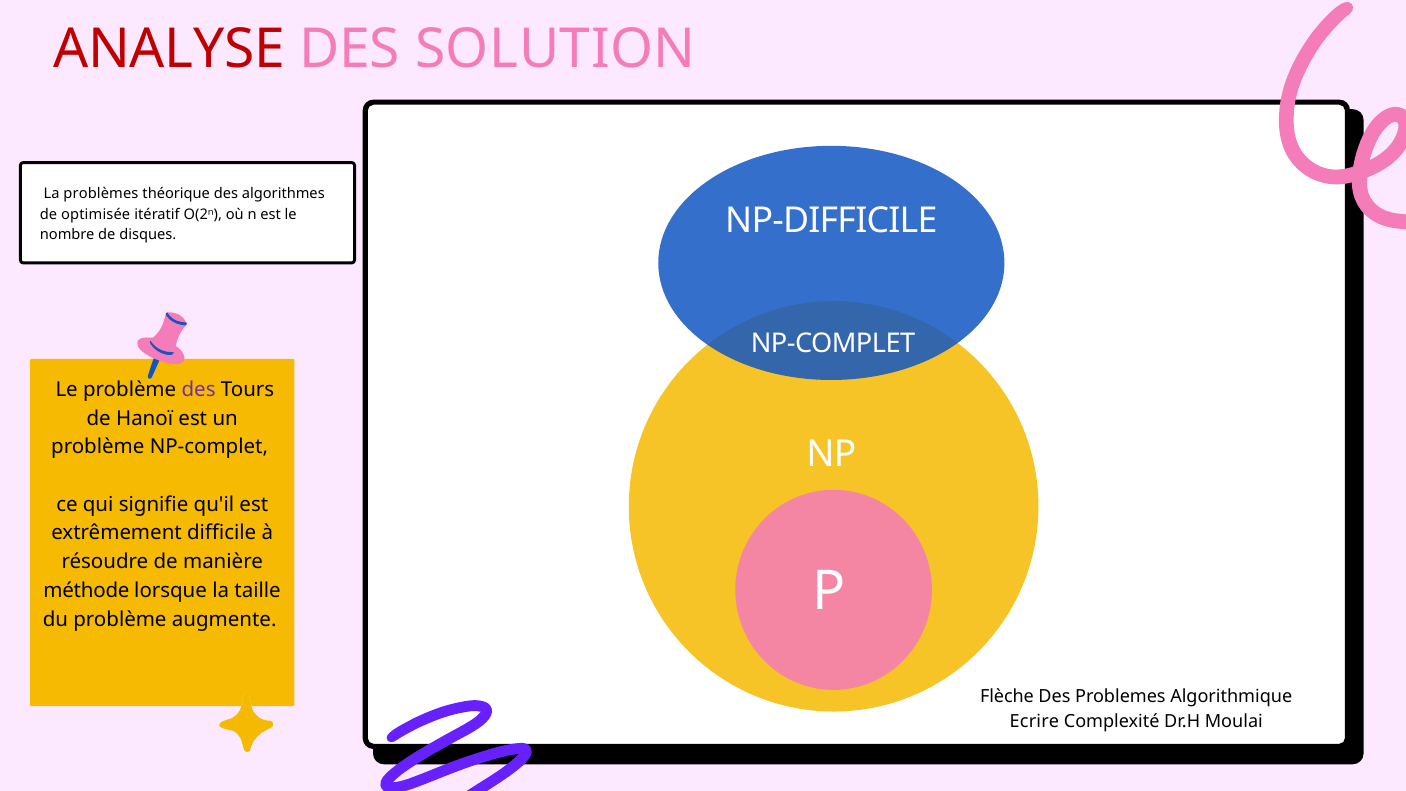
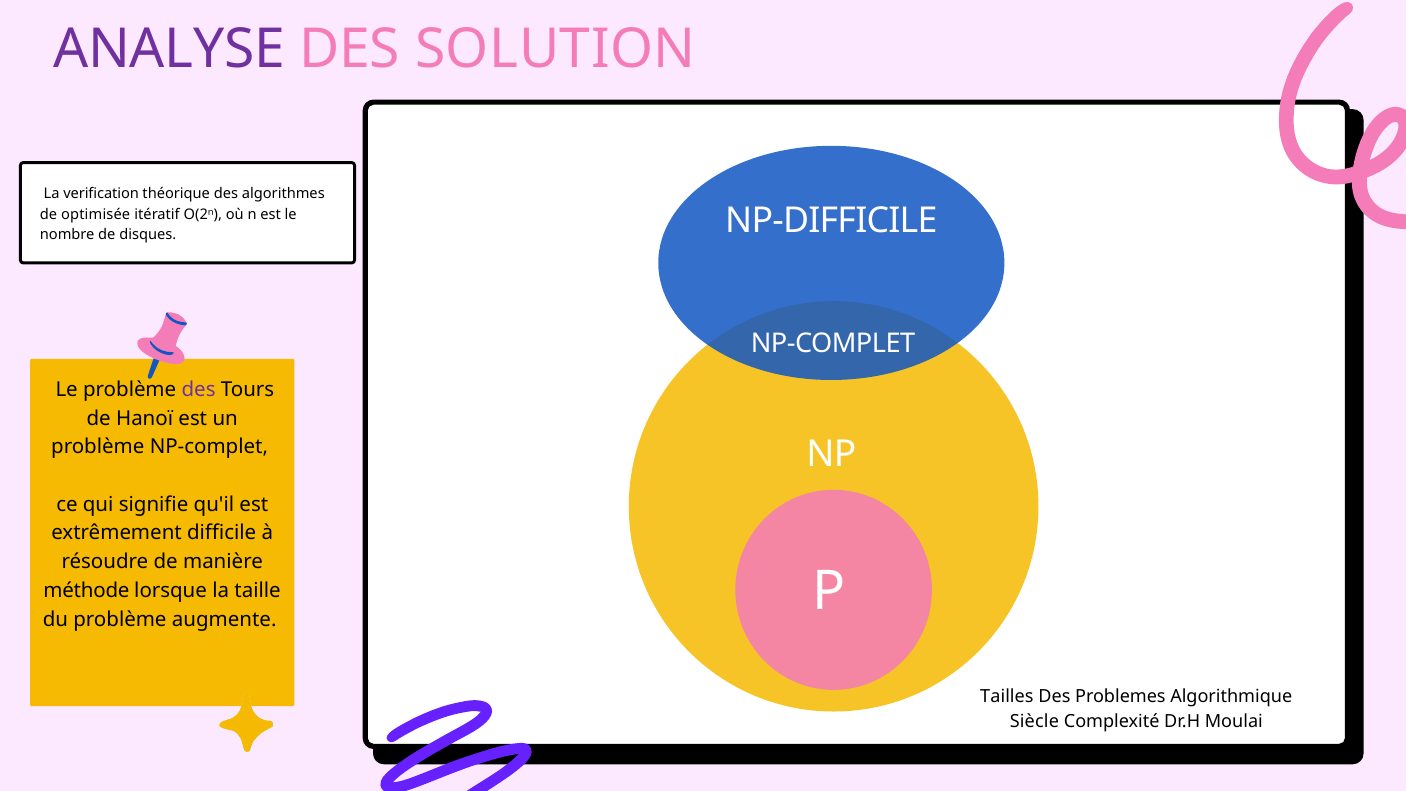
ANALYSE colour: red -> purple
problèmes: problèmes -> verification
Flèche: Flèche -> Tailles
Ecrire: Ecrire -> Siècle
